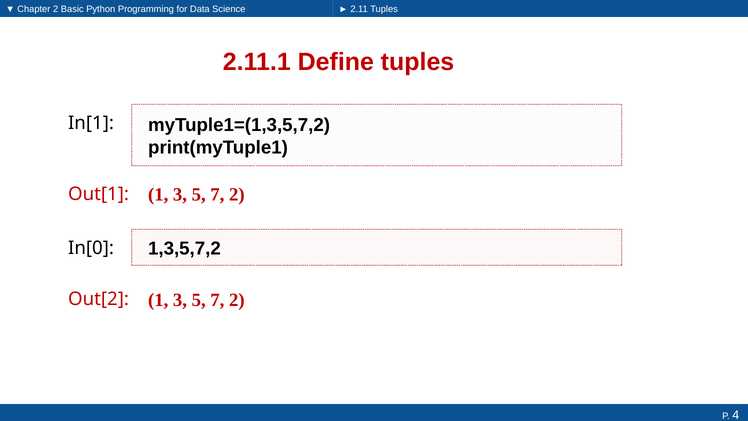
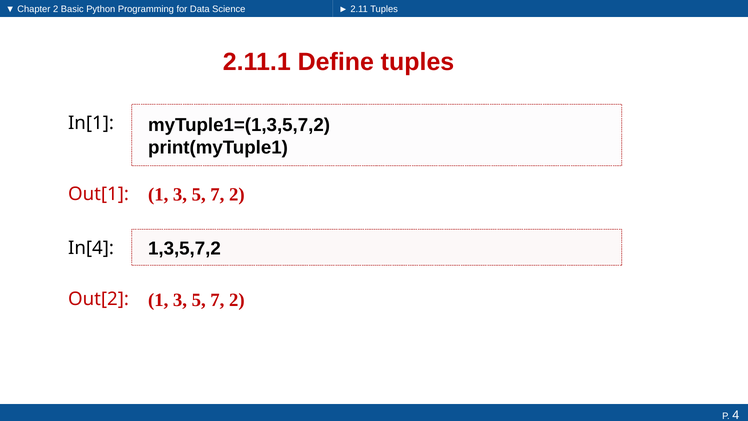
In[0: In[0 -> In[4
